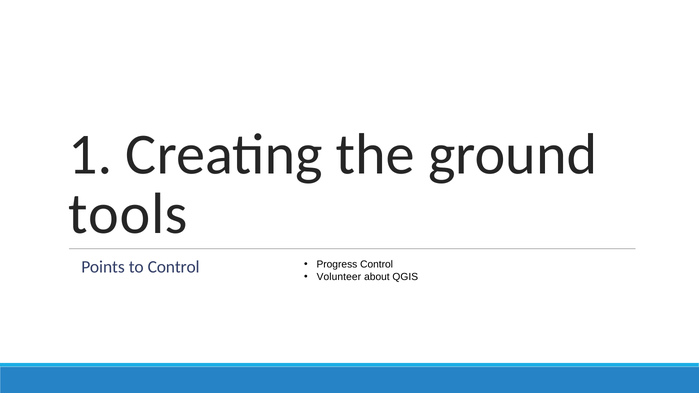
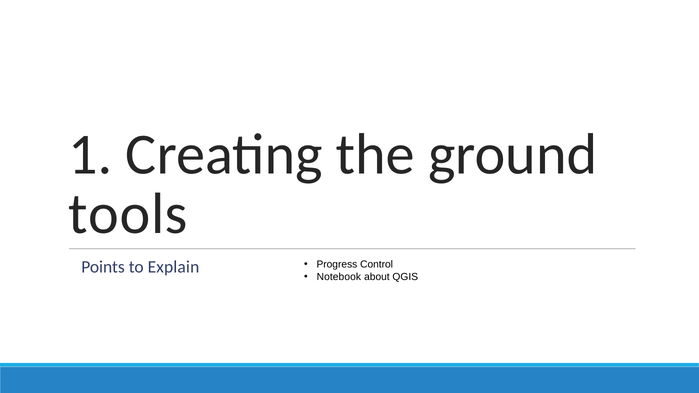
to Control: Control -> Explain
Volunteer: Volunteer -> Notebook
